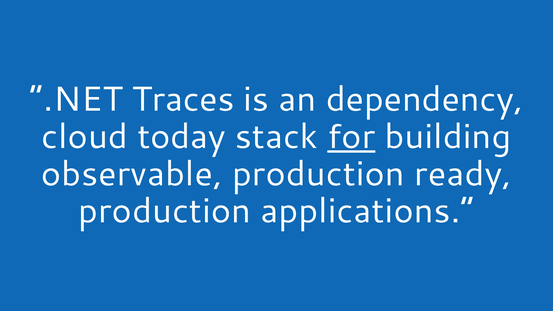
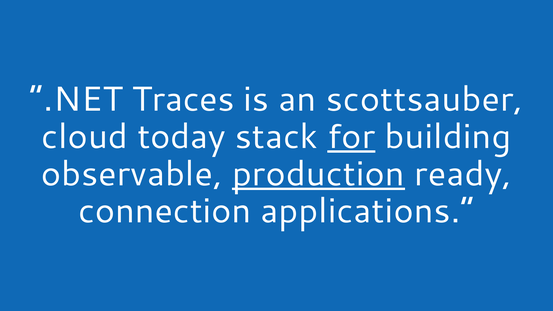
dependency: dependency -> scottsauber
production at (318, 174) underline: none -> present
production at (165, 211): production -> connection
